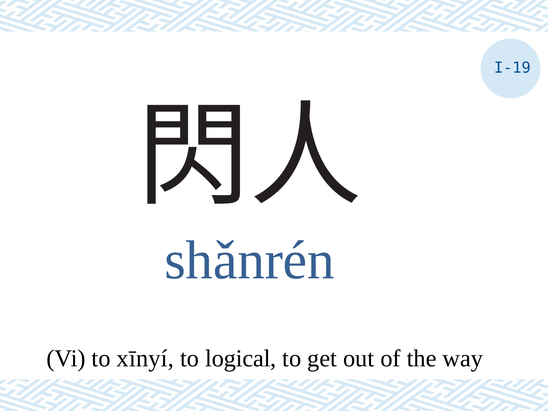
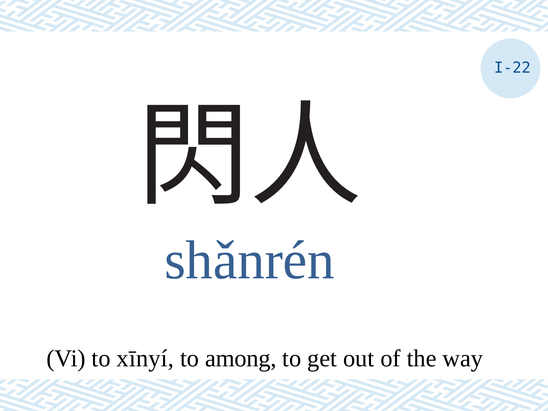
I-19: I-19 -> I-22
logical: logical -> among
